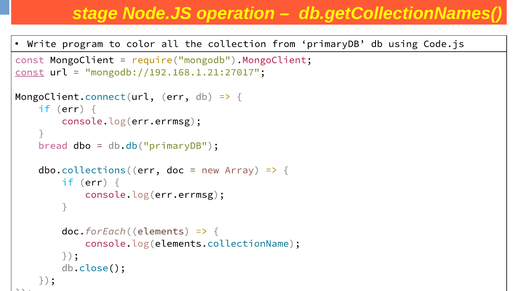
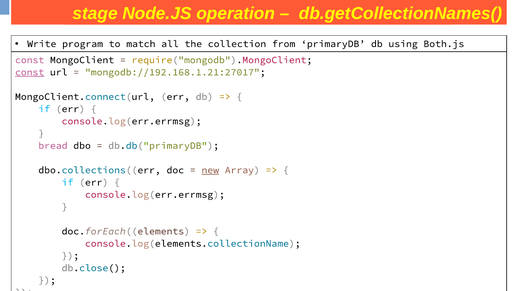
color: color -> match
Code.js: Code.js -> Both.js
new underline: none -> present
